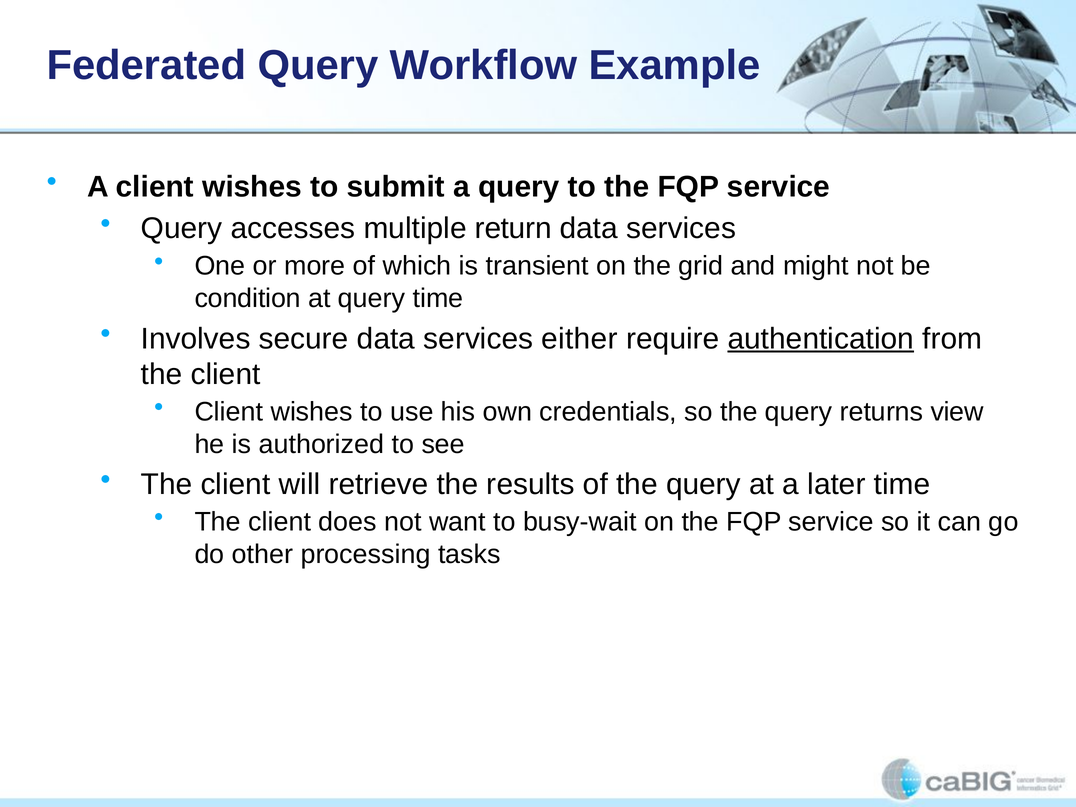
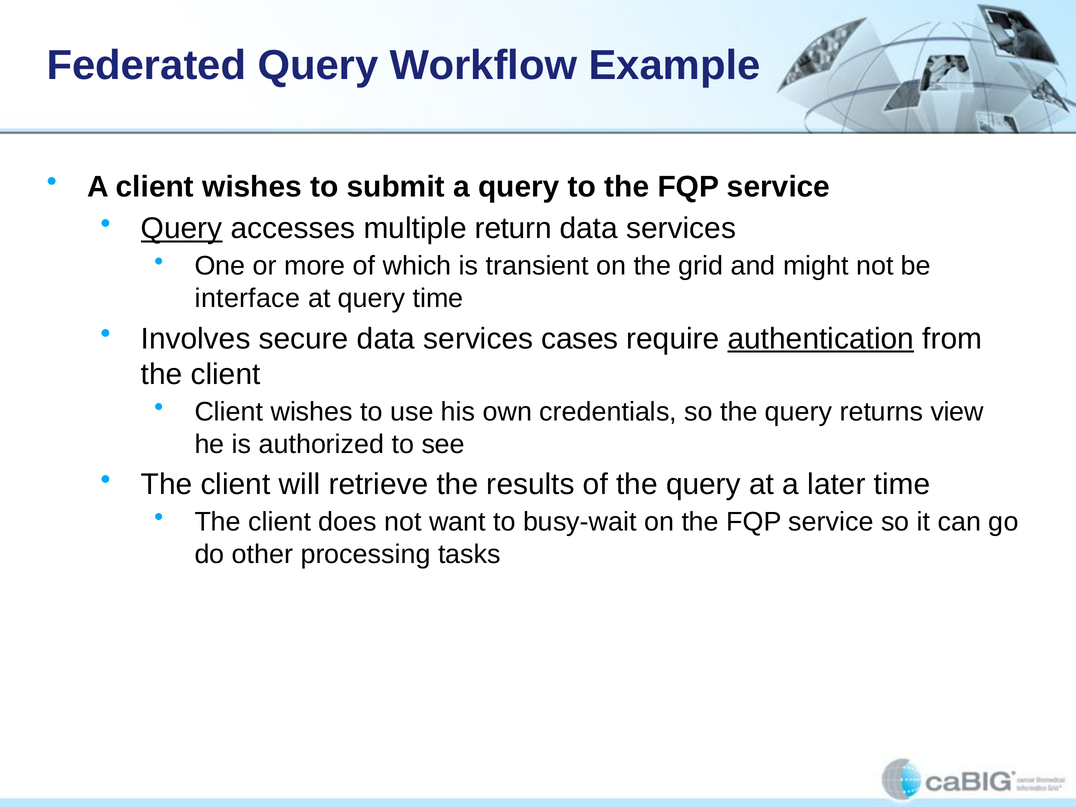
Query at (182, 229) underline: none -> present
condition: condition -> interface
either: either -> cases
